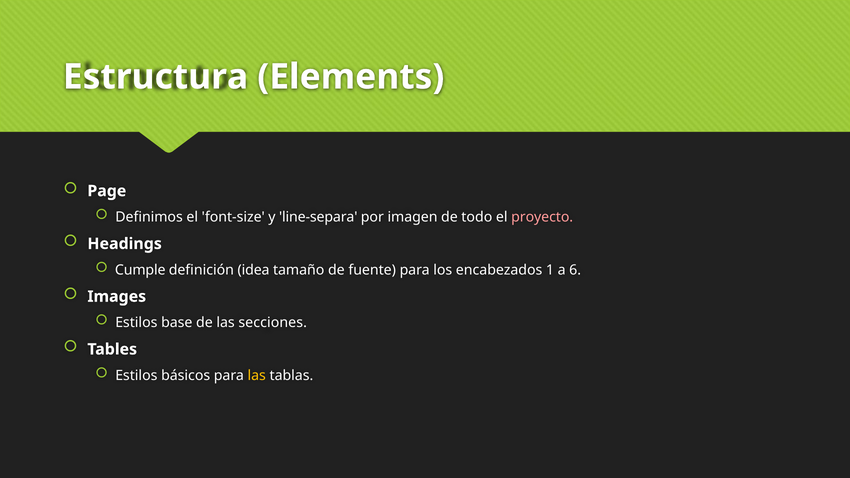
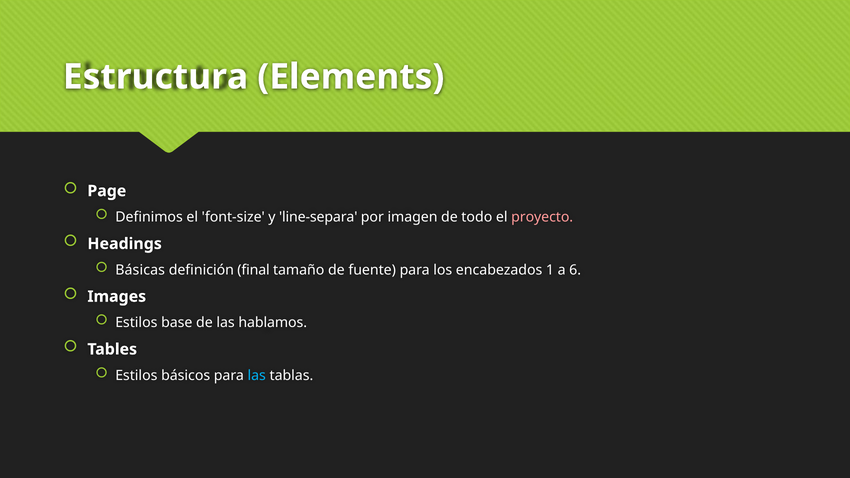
Cumple: Cumple -> Básicas
idea: idea -> final
secciones: secciones -> hablamos
las at (257, 375) colour: yellow -> light blue
